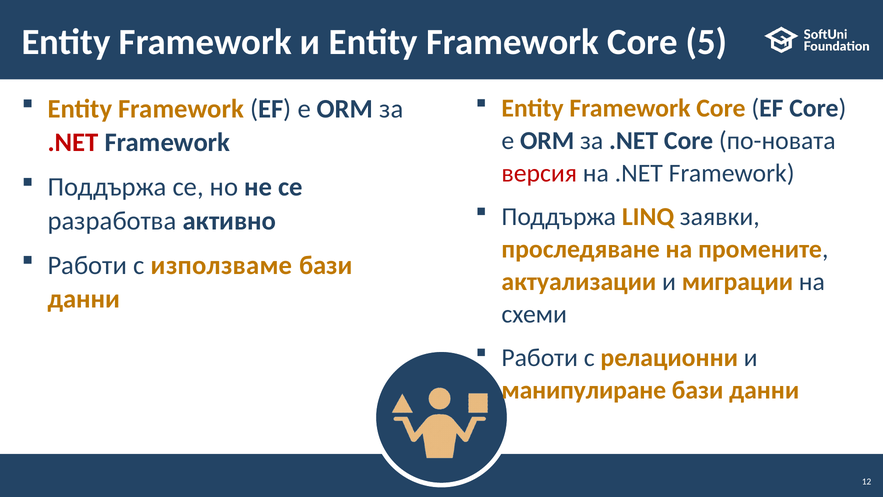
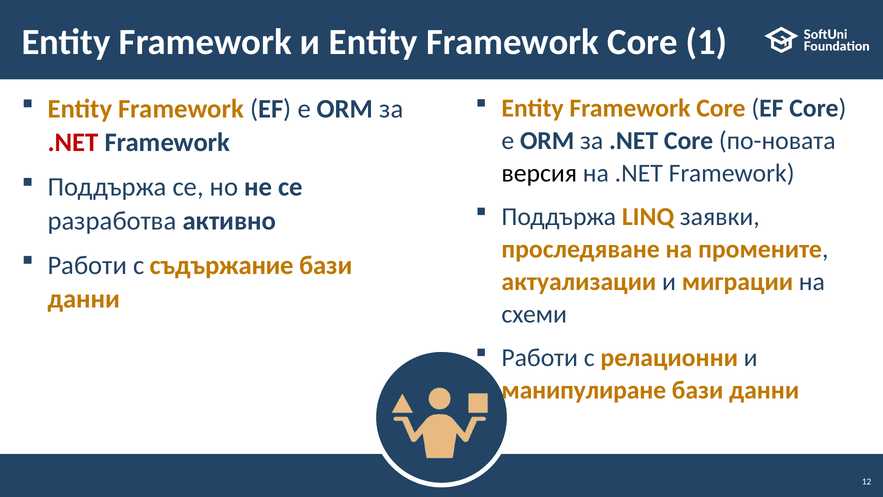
5: 5 -> 1
версия colour: red -> black
използваме: използваме -> съдържание
